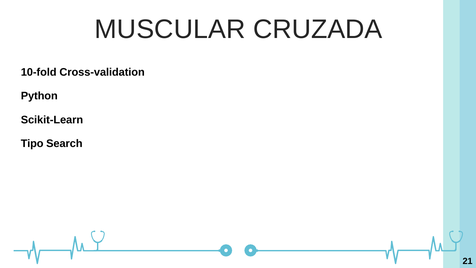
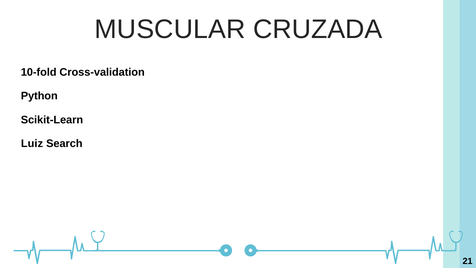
Tipo: Tipo -> Luiz
